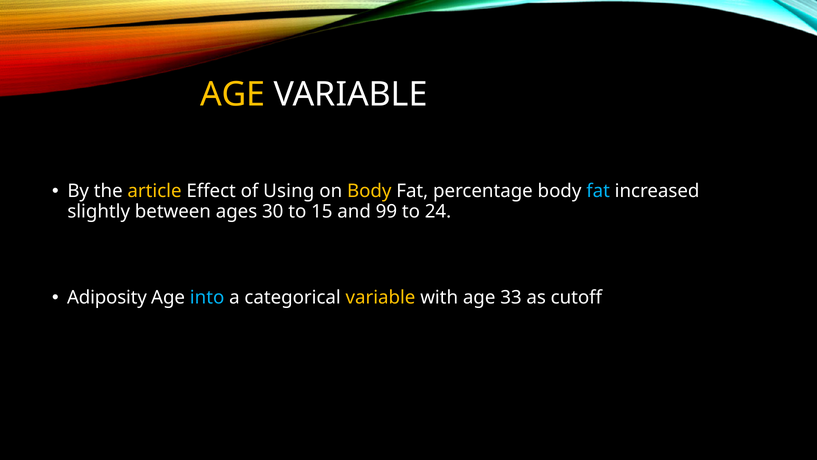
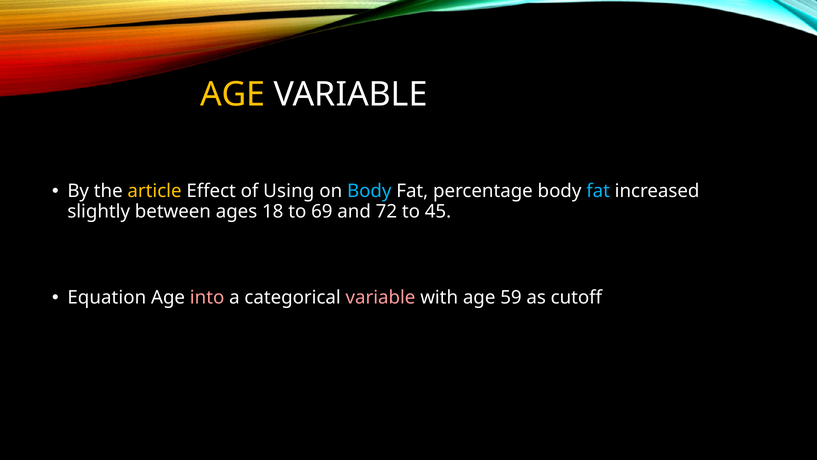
Body at (369, 191) colour: yellow -> light blue
30: 30 -> 18
15: 15 -> 69
99: 99 -> 72
24: 24 -> 45
Adiposity: Adiposity -> Equation
into colour: light blue -> pink
variable at (381, 297) colour: yellow -> pink
33: 33 -> 59
